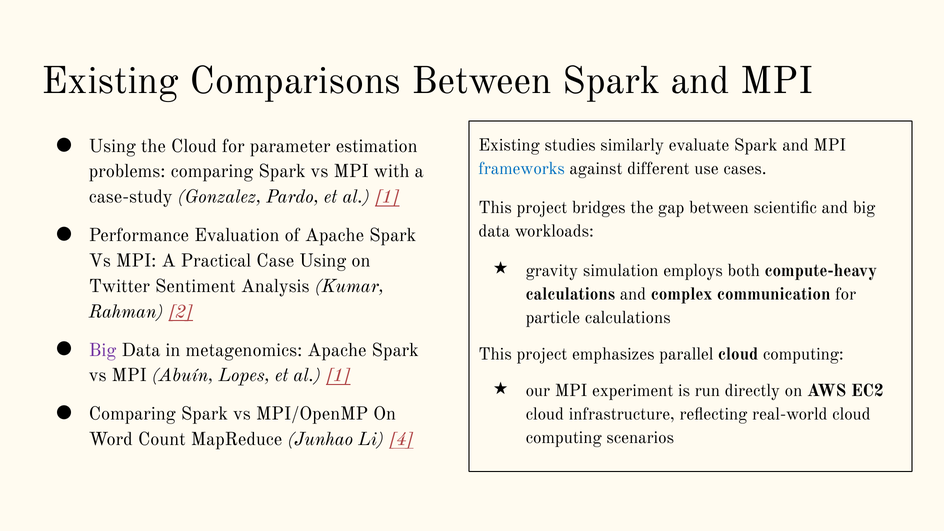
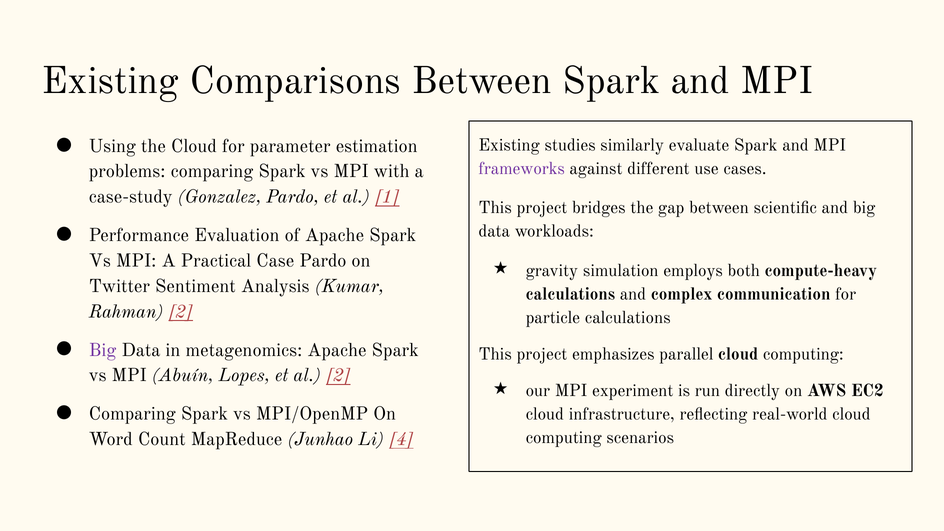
frameworks colour: blue -> purple
Case Using: Using -> Pardo
Lopes et al 1: 1 -> 2
